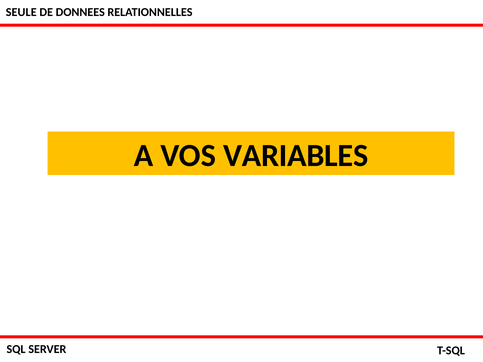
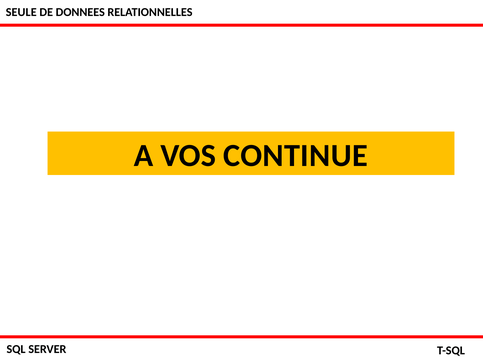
VARIABLES: VARIABLES -> CONTINUE
